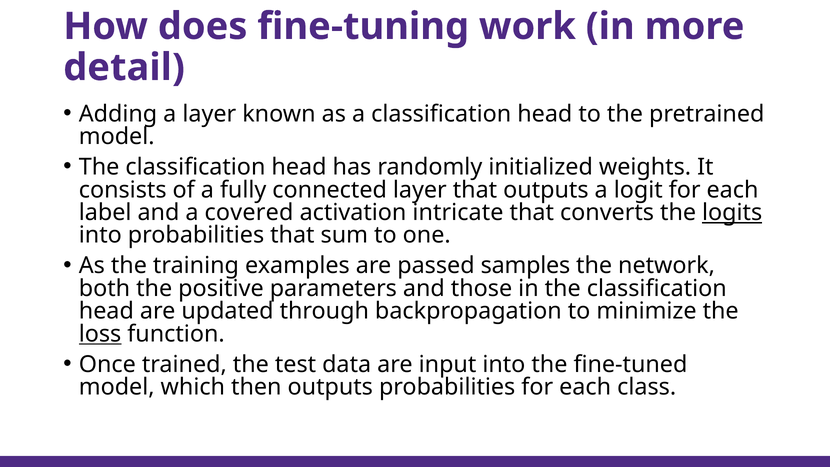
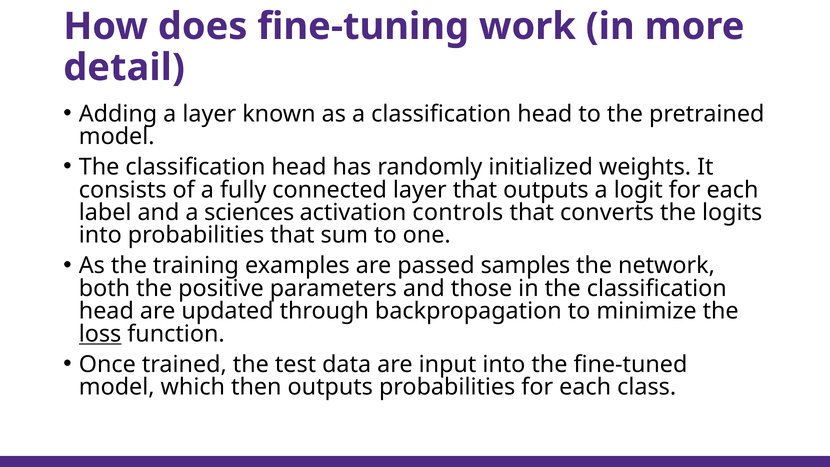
covered: covered -> sciences
intricate: intricate -> controls
logits underline: present -> none
